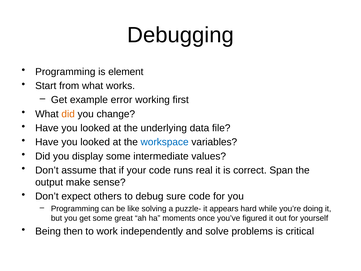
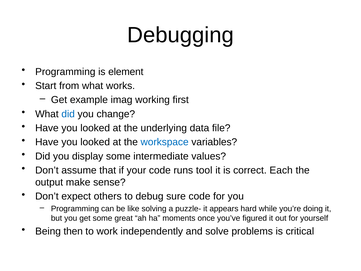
error: error -> imag
did at (68, 114) colour: orange -> blue
real: real -> tool
Span: Span -> Each
